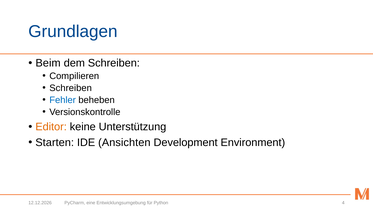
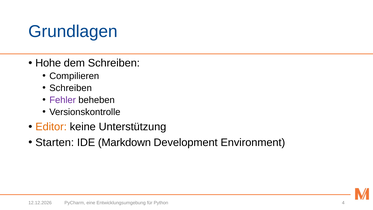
Beim: Beim -> Hohe
Fehler colour: blue -> purple
Ansichten: Ansichten -> Markdown
